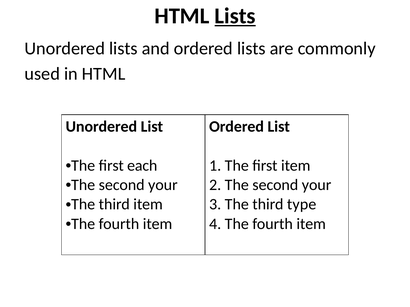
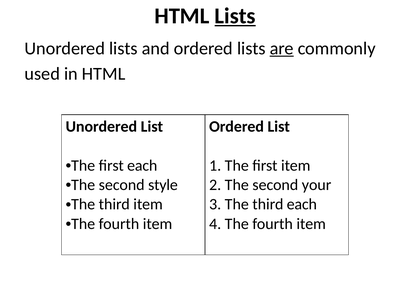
are underline: none -> present
your at (163, 185): your -> style
third type: type -> each
